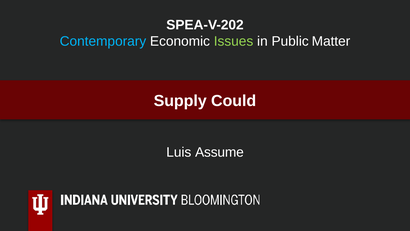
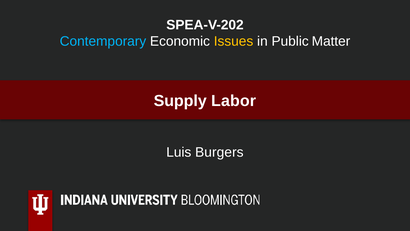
Issues colour: light green -> yellow
Could: Could -> Labor
Assume: Assume -> Burgers
